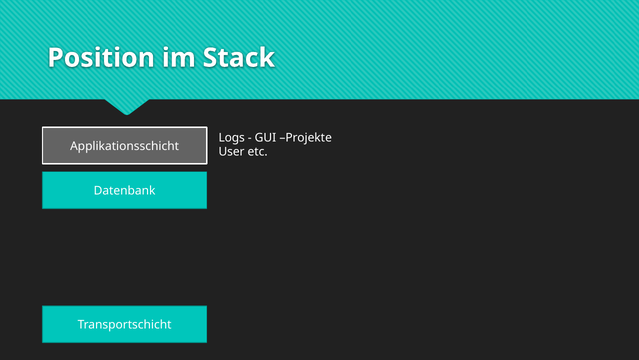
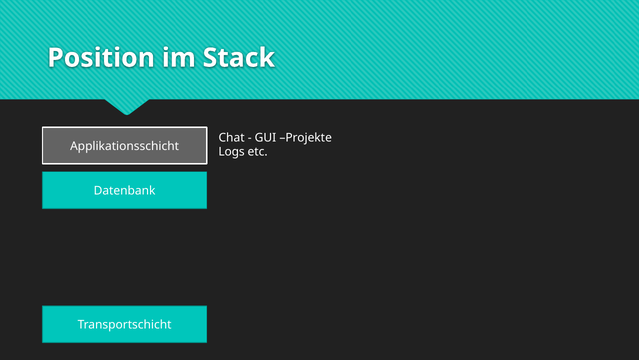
Logs: Logs -> Chat
User: User -> Logs
